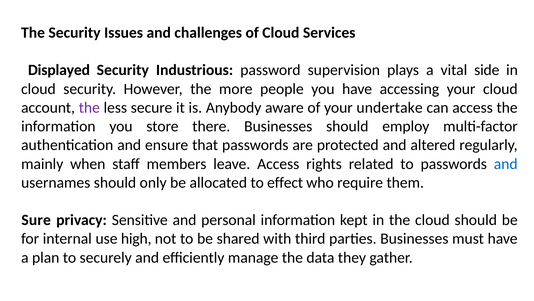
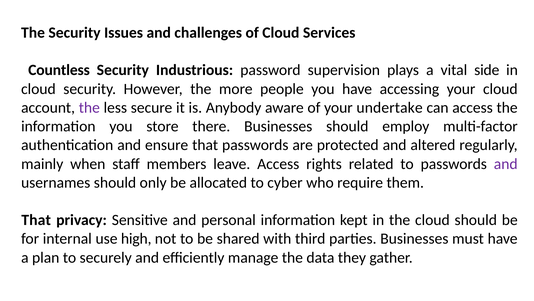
Displayed: Displayed -> Countless
and at (506, 164) colour: blue -> purple
effect: effect -> cyber
Sure at (36, 220): Sure -> That
